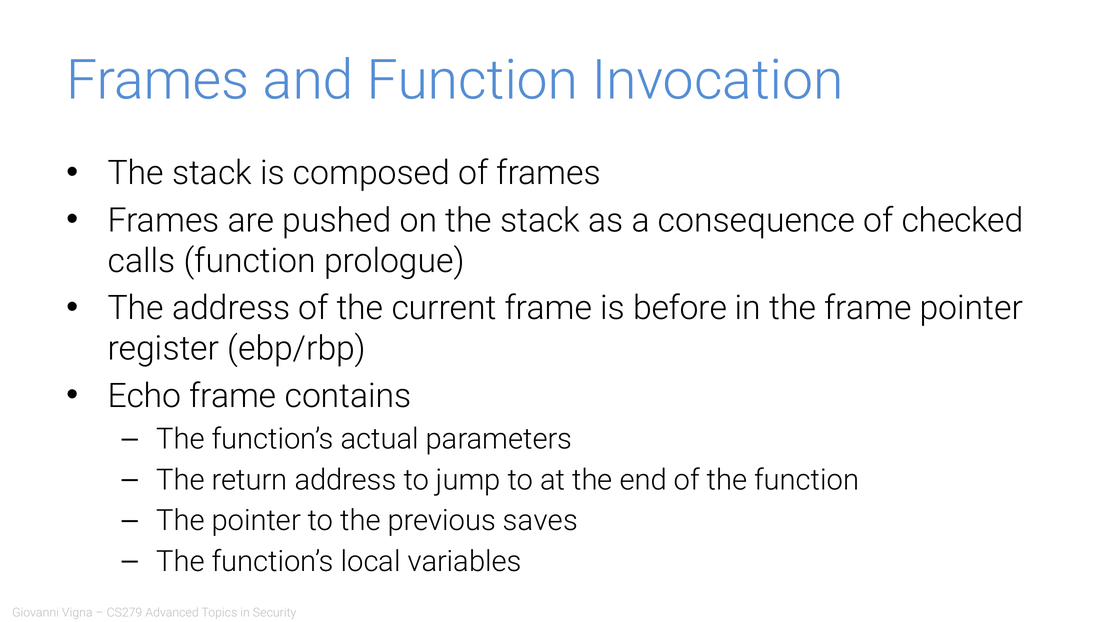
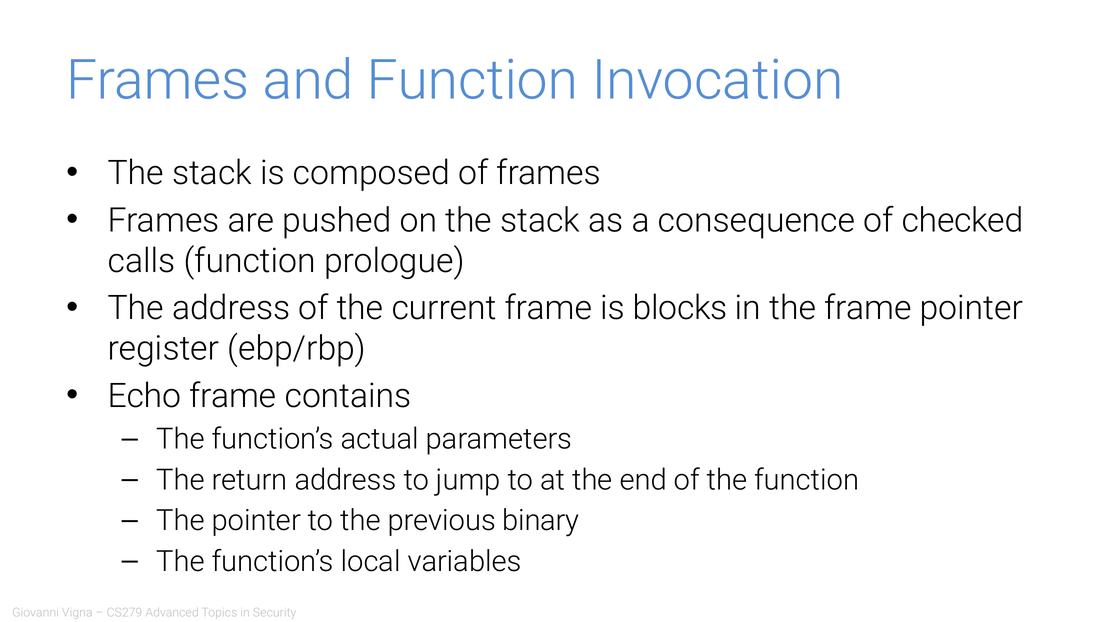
before: before -> blocks
saves: saves -> binary
